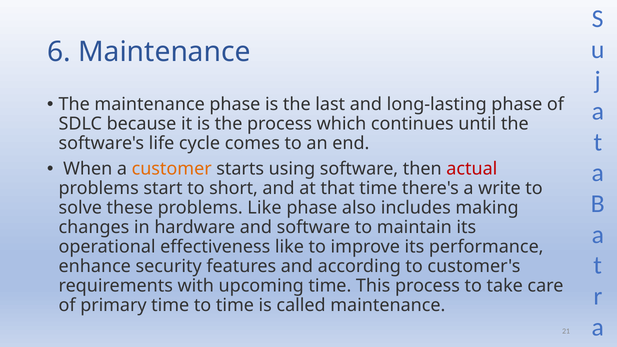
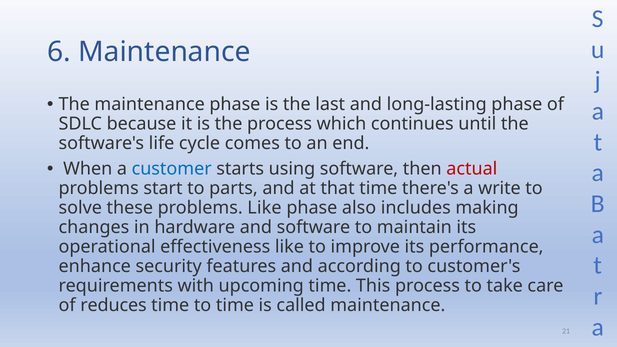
customer colour: orange -> blue
short: short -> parts
primary: primary -> reduces
